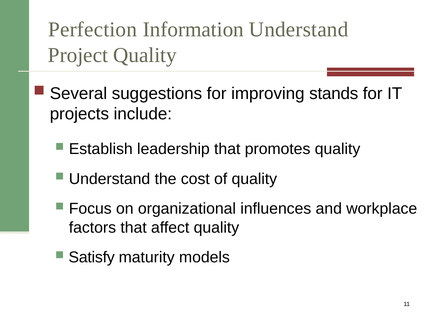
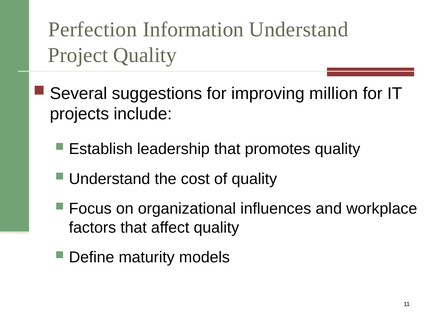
stands: stands -> million
Satisfy: Satisfy -> Define
